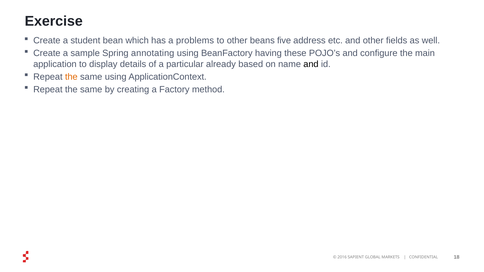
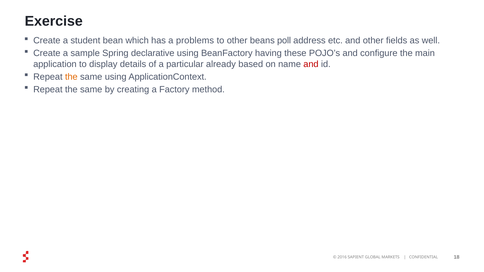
five: five -> poll
annotating: annotating -> declarative
and at (311, 64) colour: black -> red
